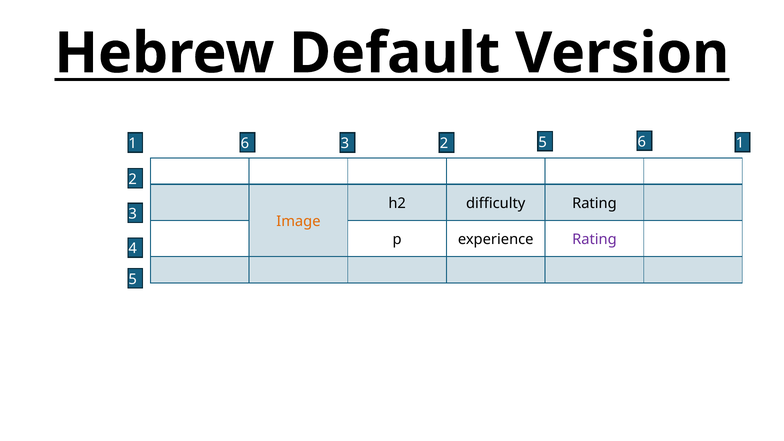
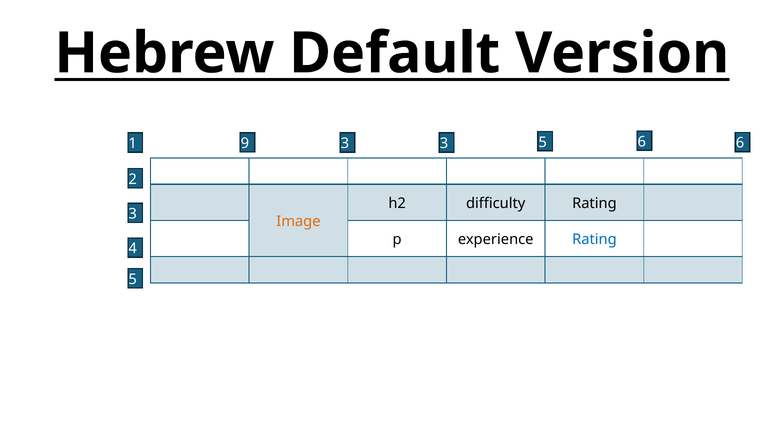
1 6: 6 -> 9
3 2: 2 -> 3
5 1: 1 -> 6
Rating at (594, 239) colour: purple -> blue
